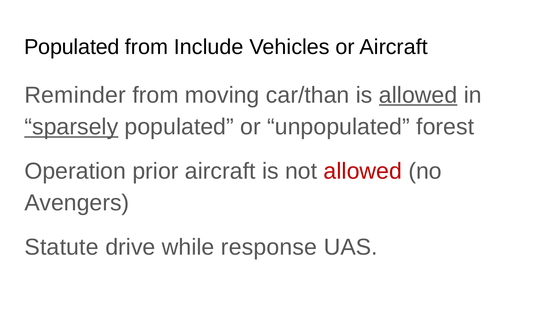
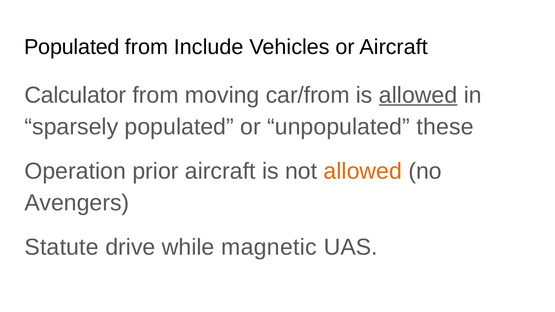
Reminder: Reminder -> Calculator
car/than: car/than -> car/from
sparsely underline: present -> none
forest: forest -> these
allowed at (363, 171) colour: red -> orange
response: response -> magnetic
